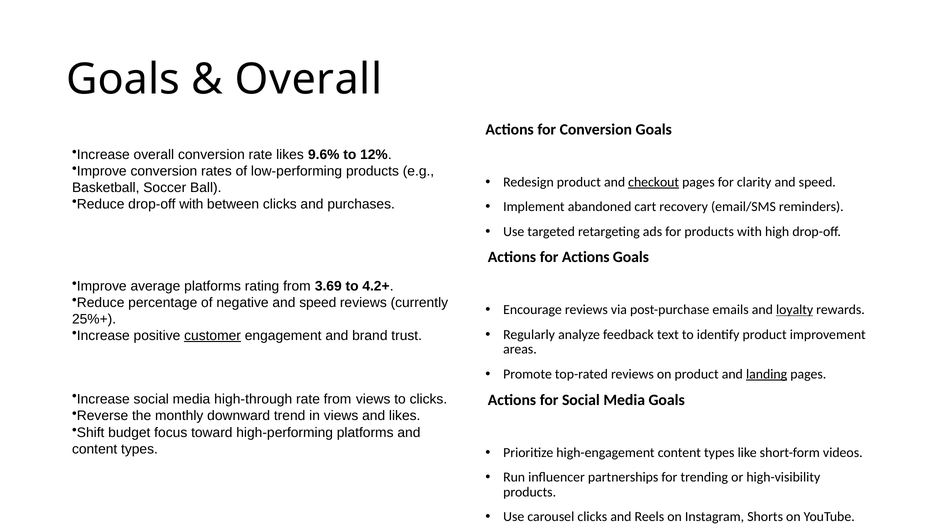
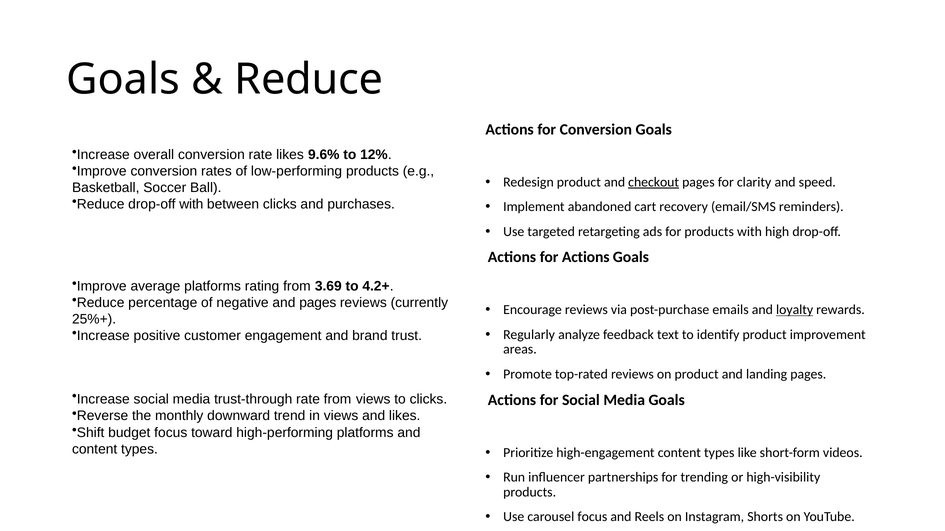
Overall at (308, 80): Overall -> Reduce
negative and speed: speed -> pages
customer underline: present -> none
landing underline: present -> none
high-through: high-through -> trust-through
carousel clicks: clicks -> focus
